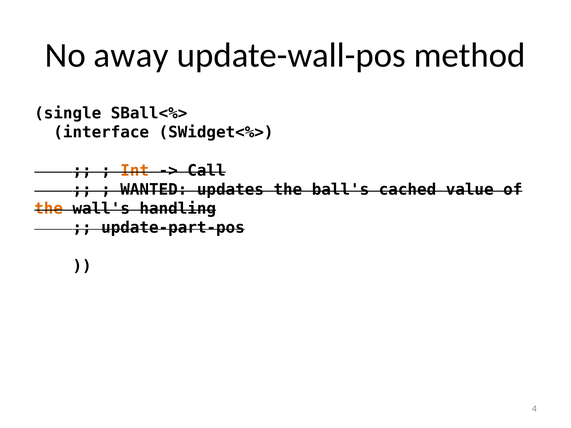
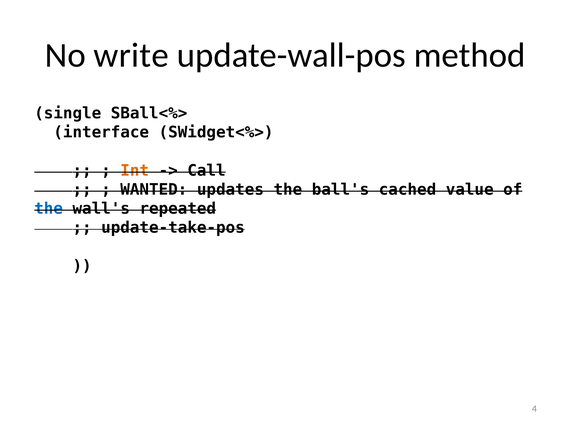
away: away -> write
the at (49, 209) colour: orange -> blue
handling: handling -> repeated
update-part-pos: update-part-pos -> update-take-pos
